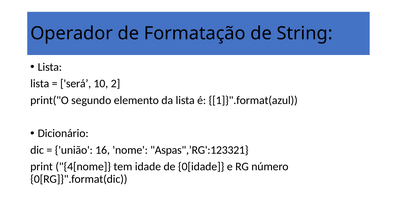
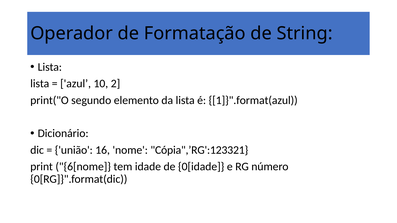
será: será -> azul
Aspas",’RG':123321: Aspas",’RG':123321 -> Cópia",’RG':123321
4[nome: 4[nome -> 6[nome
